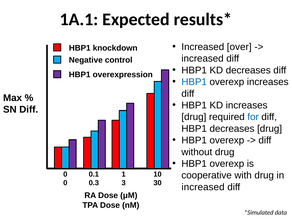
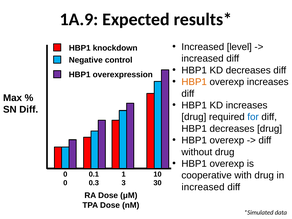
1A.1: 1A.1 -> 1A.9
over: over -> level
HBP1 at (194, 82) colour: blue -> orange
